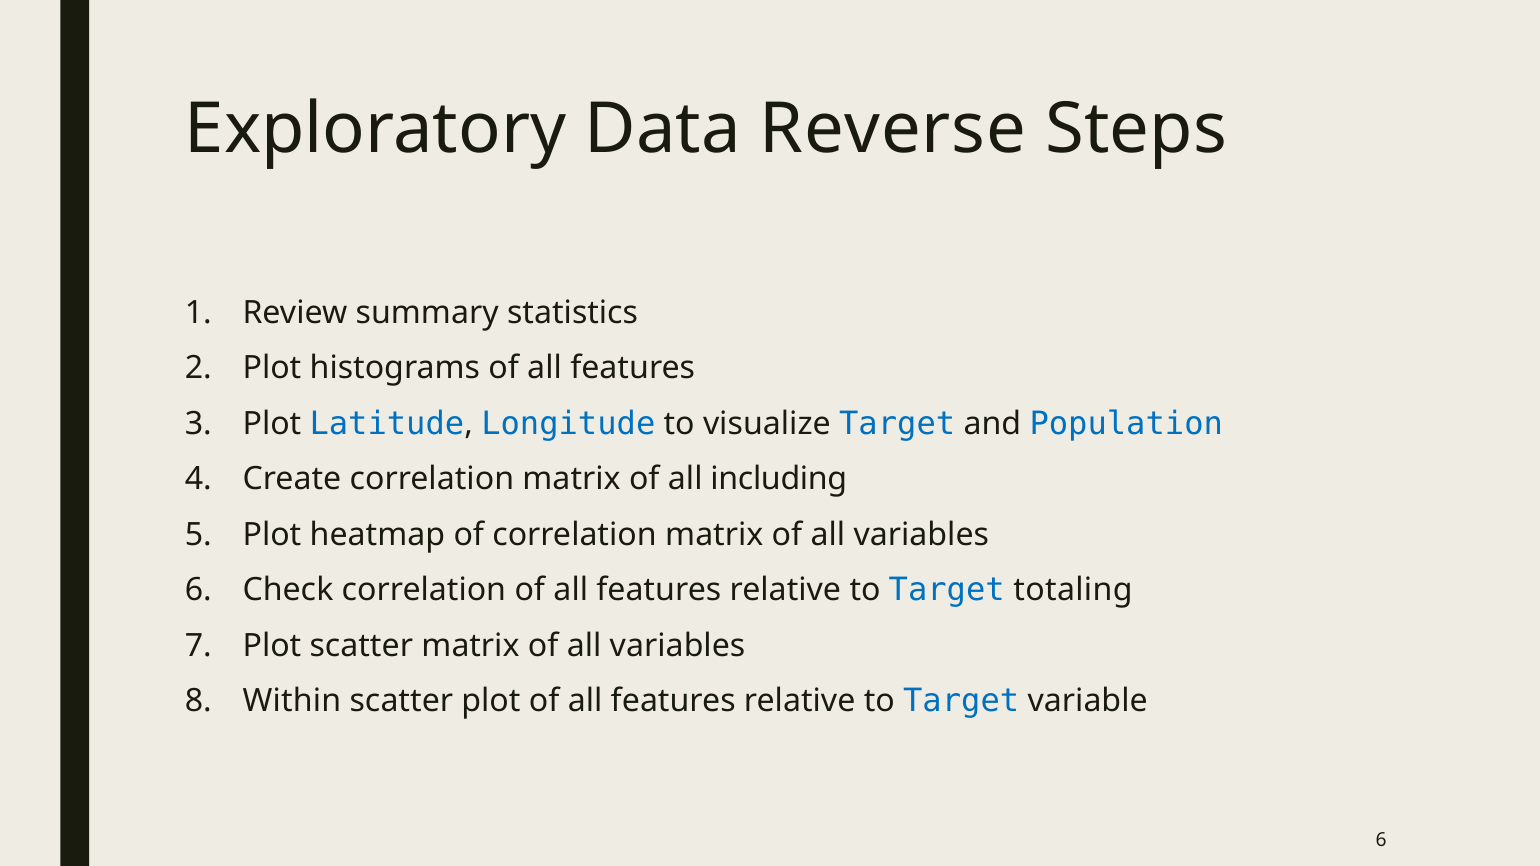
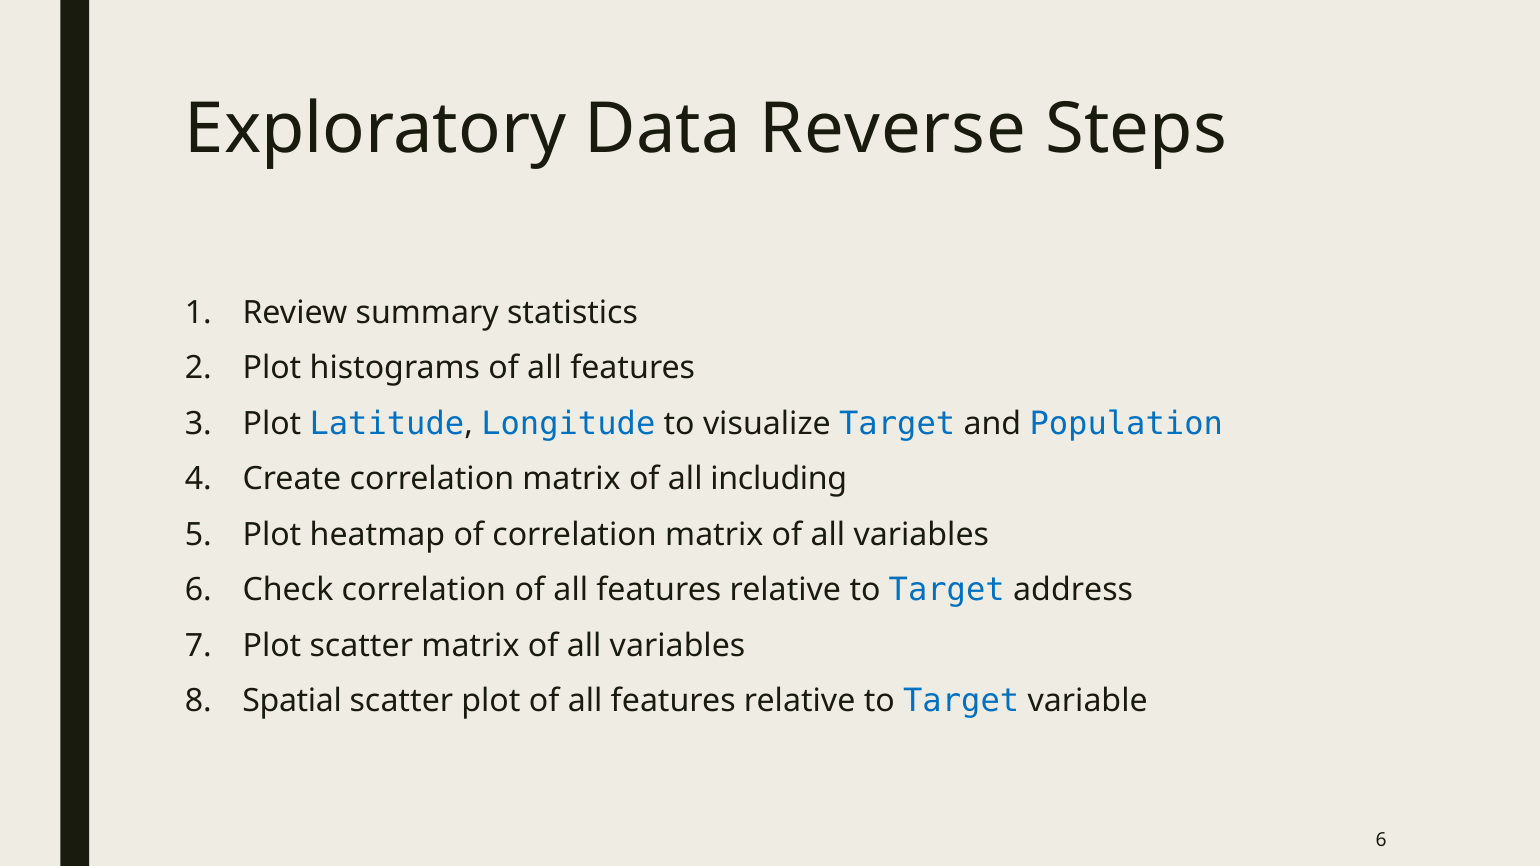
totaling: totaling -> address
Within: Within -> Spatial
